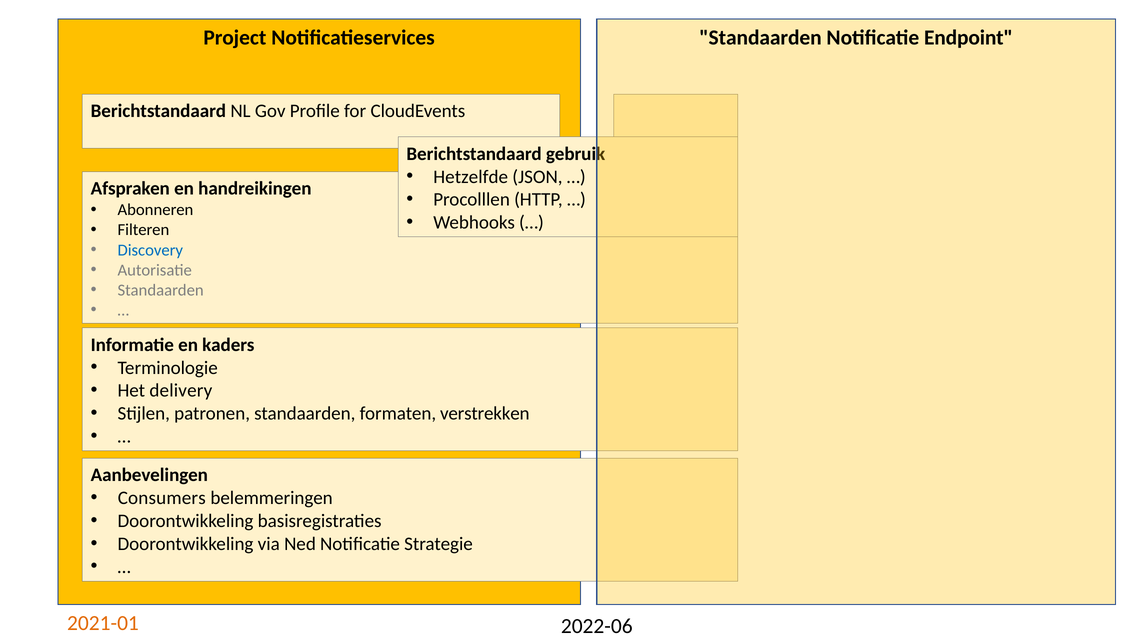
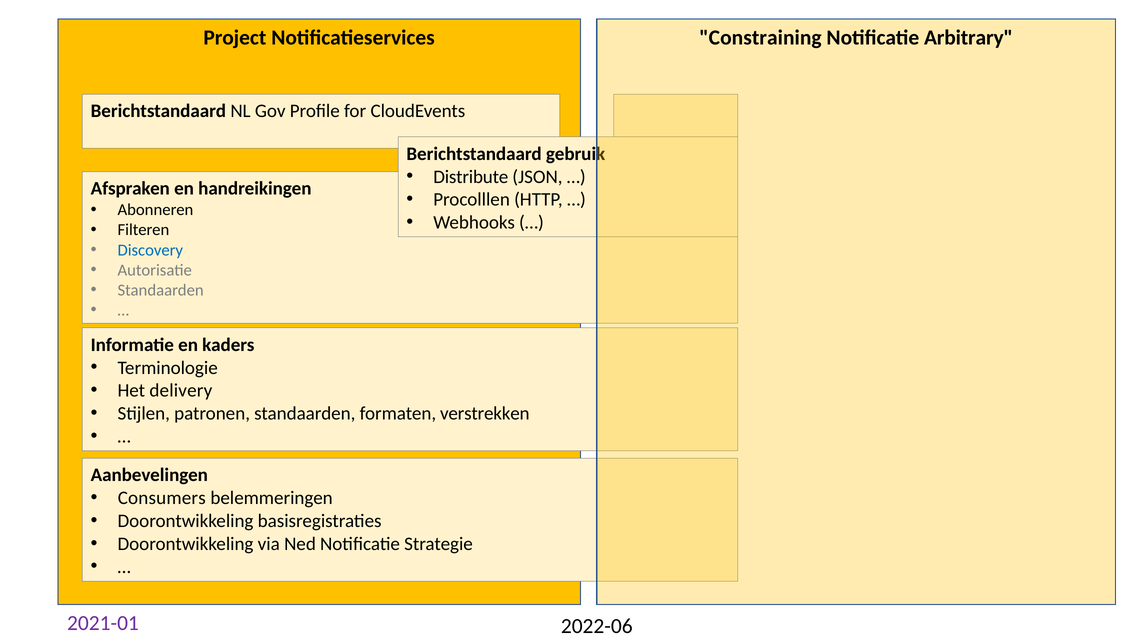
Standaarden at (761, 38): Standaarden -> Constraining
Endpoint: Endpoint -> Arbitrary
Hetzelfde: Hetzelfde -> Distribute
2021-01 colour: orange -> purple
